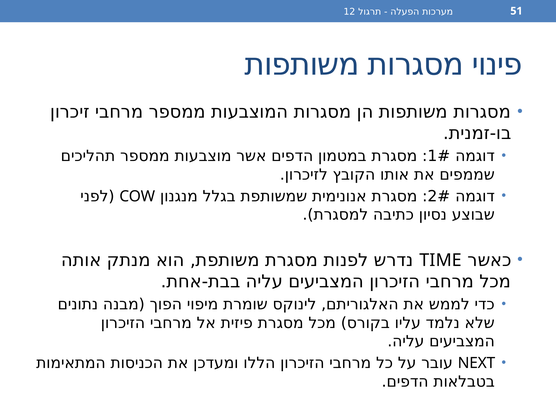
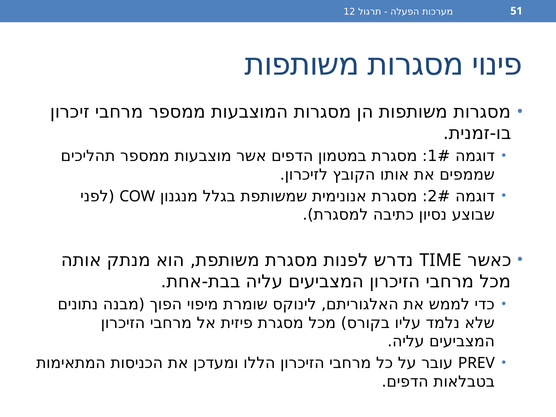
NEXT: NEXT -> PREV
